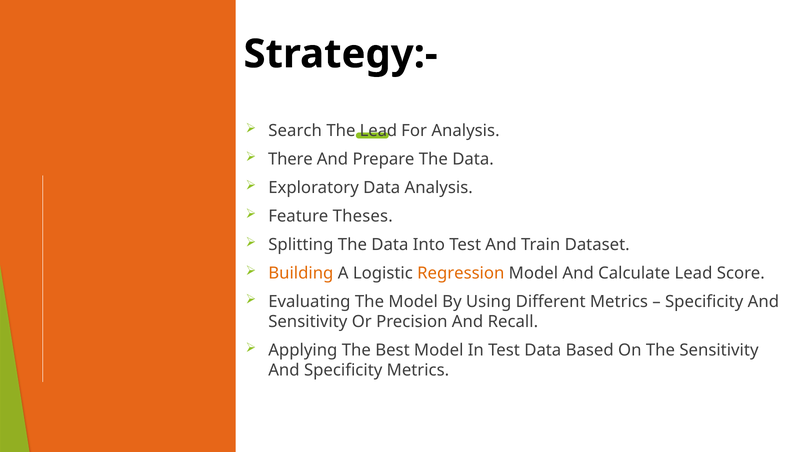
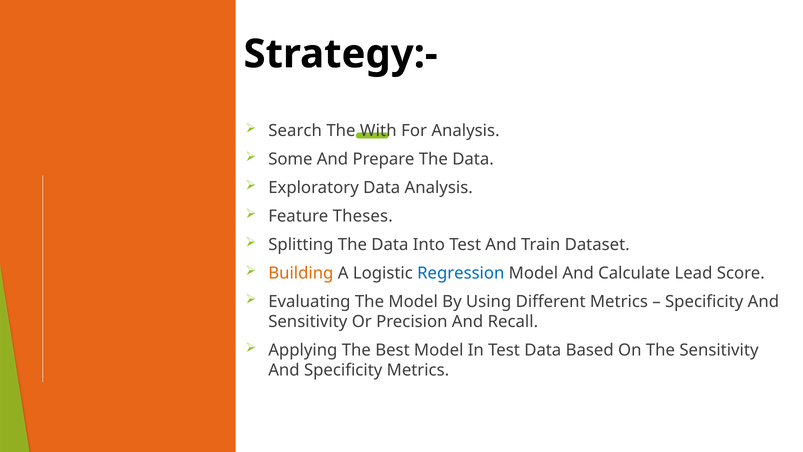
The Lead: Lead -> With
There: There -> Some
Regression colour: orange -> blue
